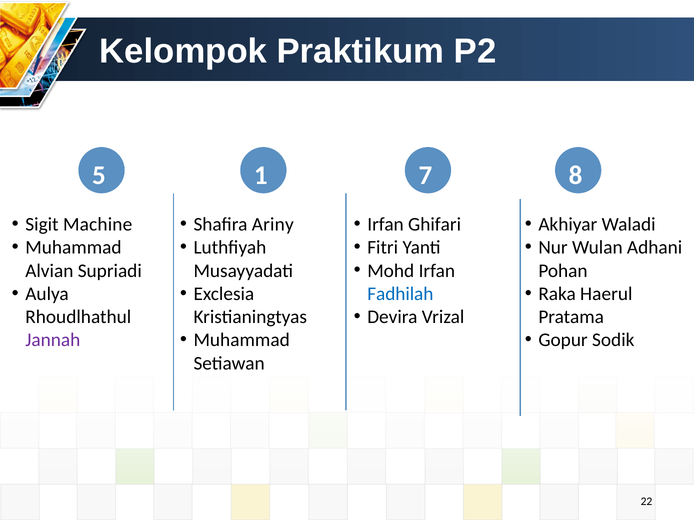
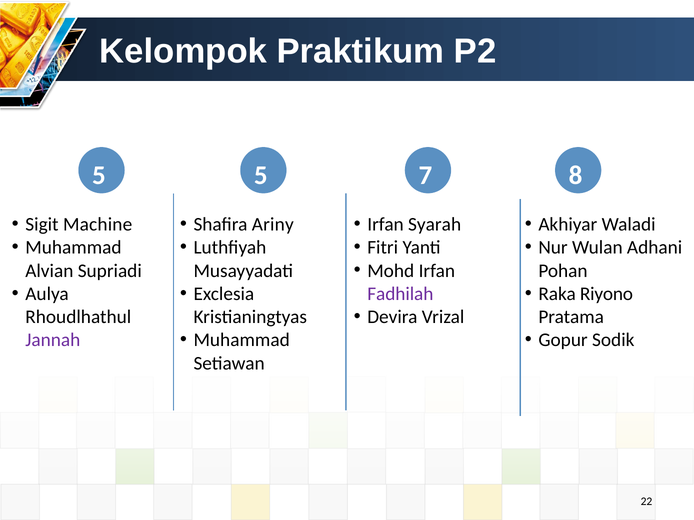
5 1: 1 -> 5
Ghifari: Ghifari -> Syarah
Haerul: Haerul -> Riyono
Fadhilah colour: blue -> purple
